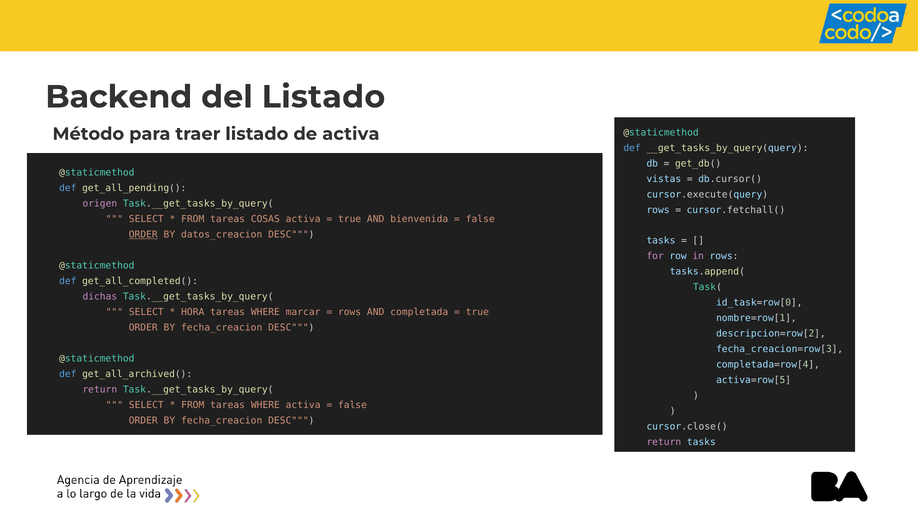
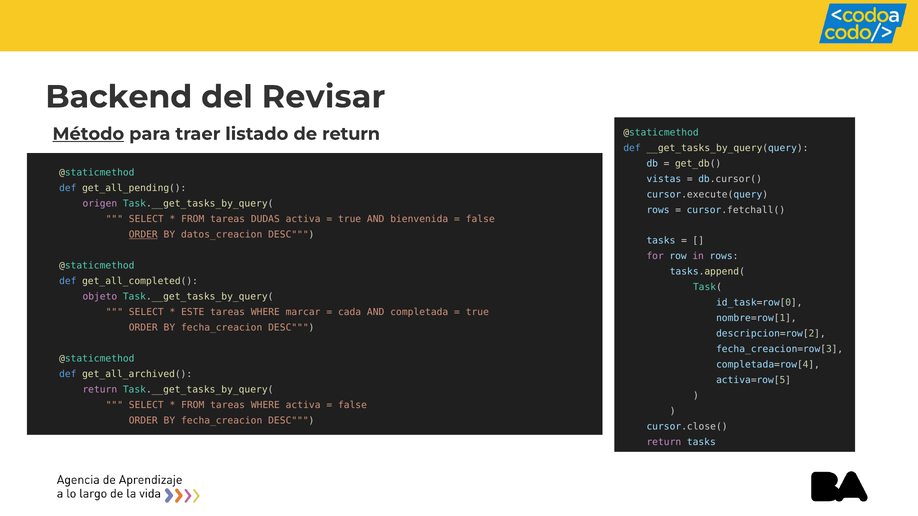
del Listado: Listado -> Revisar
Método underline: none -> present
de activa: activa -> return
COSAS: COSAS -> DUDAS
dichas: dichas -> objeto
HORA: HORA -> ESTE
rows at (350, 312): rows -> cada
